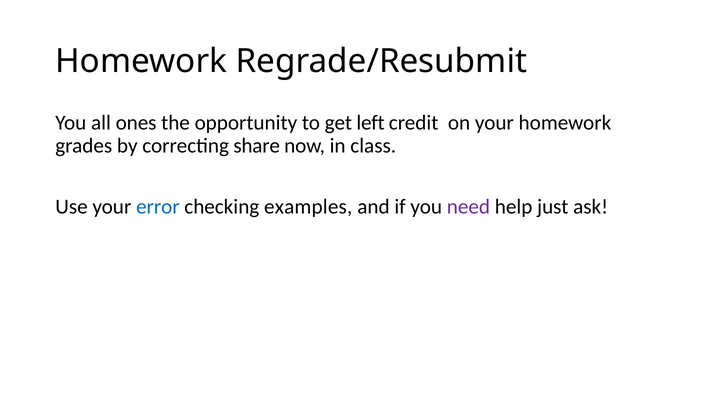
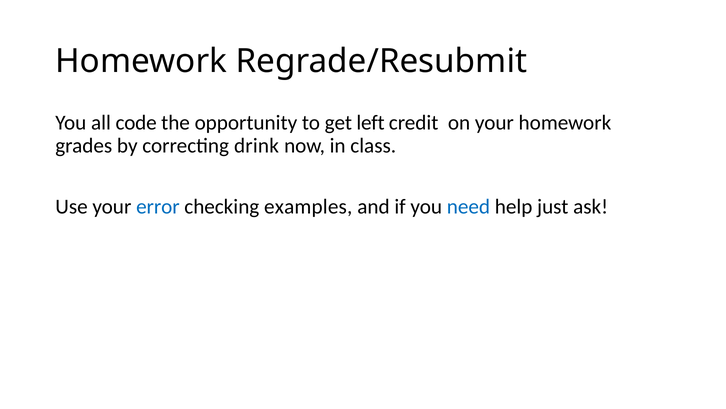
ones: ones -> code
share: share -> drink
need colour: purple -> blue
